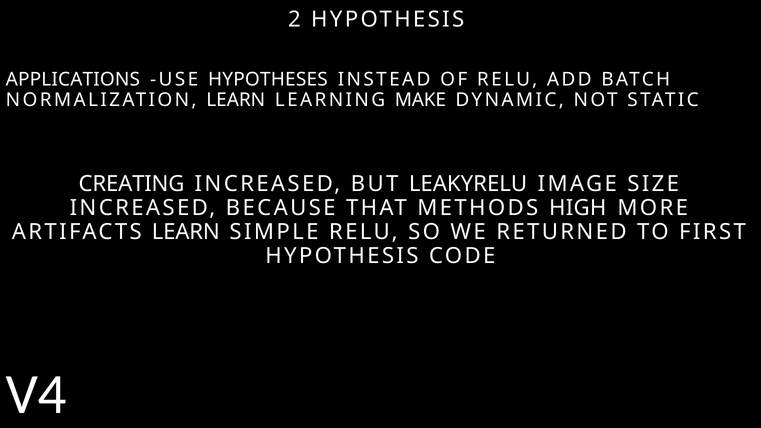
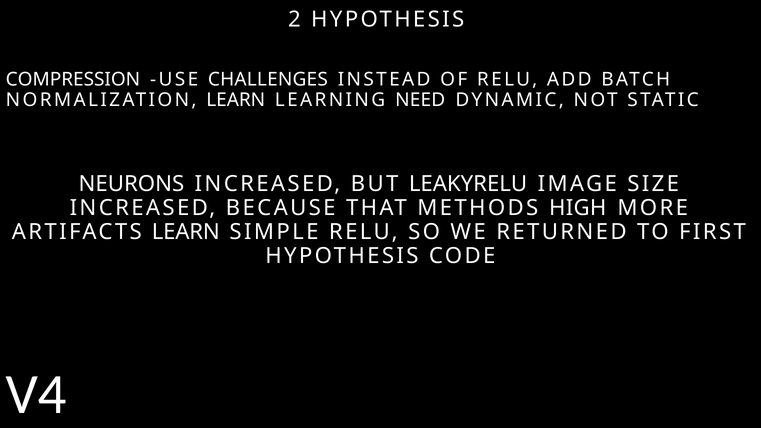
APPLICATIONS: APPLICATIONS -> COMPRESSION
HYPOTHESES: HYPOTHESES -> CHALLENGES
MAKE: MAKE -> NEED
CREATING: CREATING -> NEURONS
